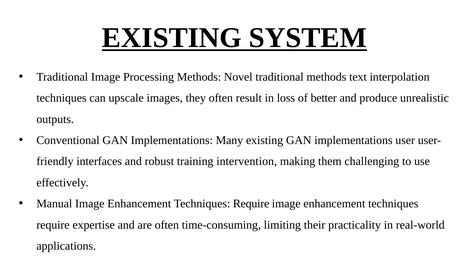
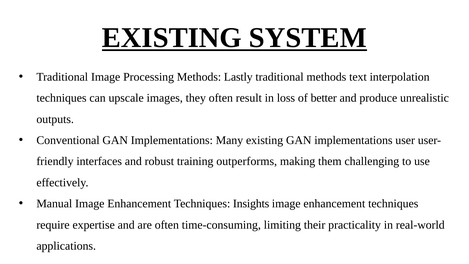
Novel: Novel -> Lastly
intervention: intervention -> outperforms
Require at (251, 204): Require -> Insights
